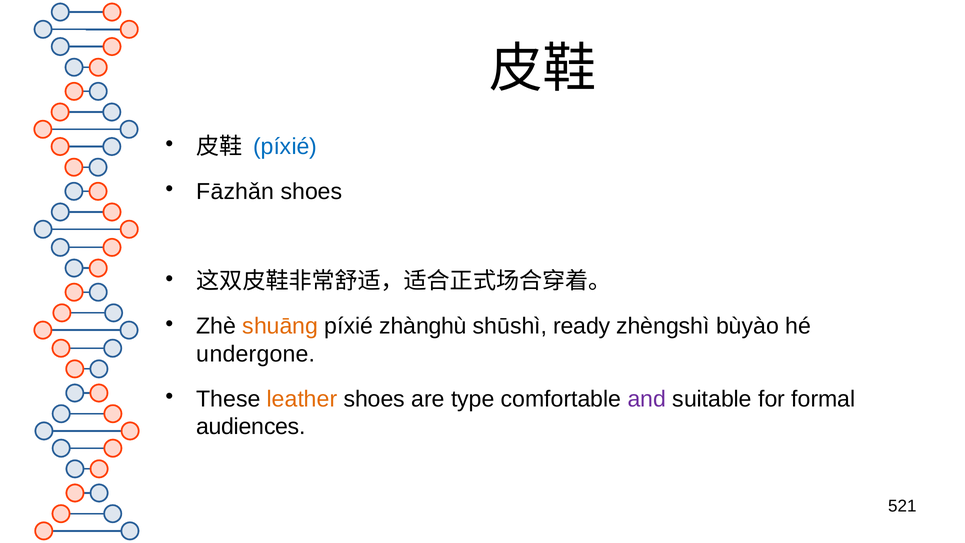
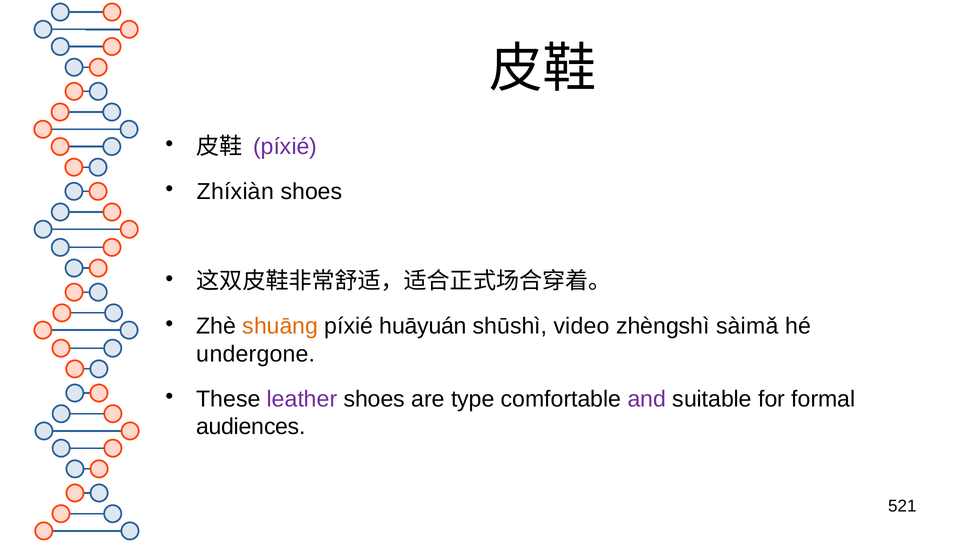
píxié at (285, 146) colour: blue -> purple
Fāzhǎn: Fāzhǎn -> Zhíxiàn
zhànghù: zhànghù -> huāyuán
ready: ready -> video
bùyào: bùyào -> sàimǎ
leather colour: orange -> purple
